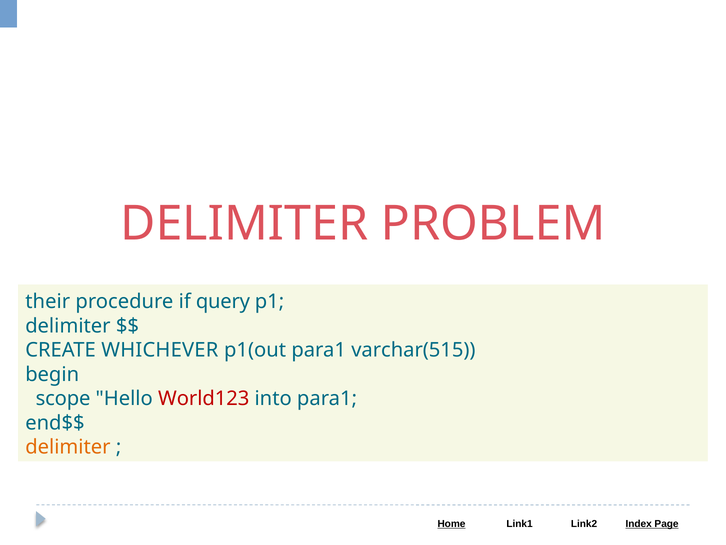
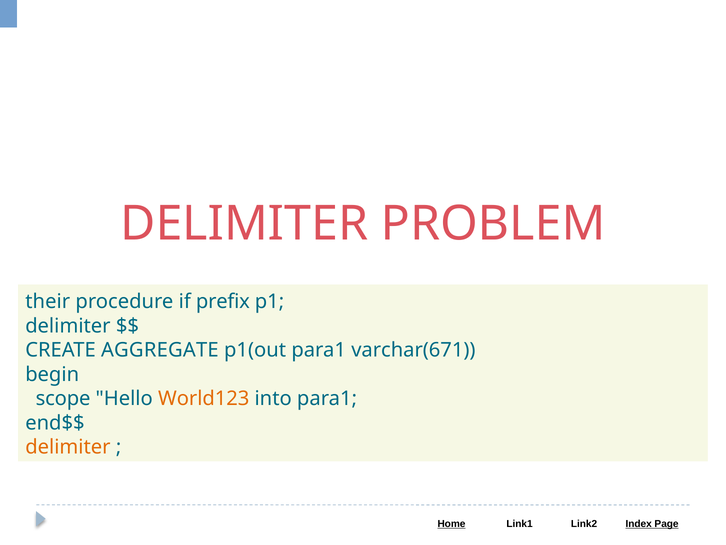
query: query -> prefix
WHICHEVER: WHICHEVER -> AGGREGATE
varchar(515: varchar(515 -> varchar(671
World123 colour: red -> orange
